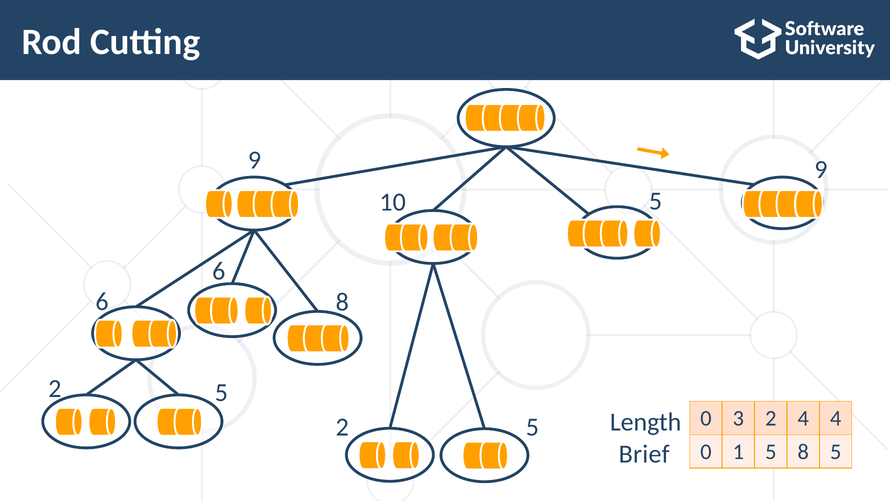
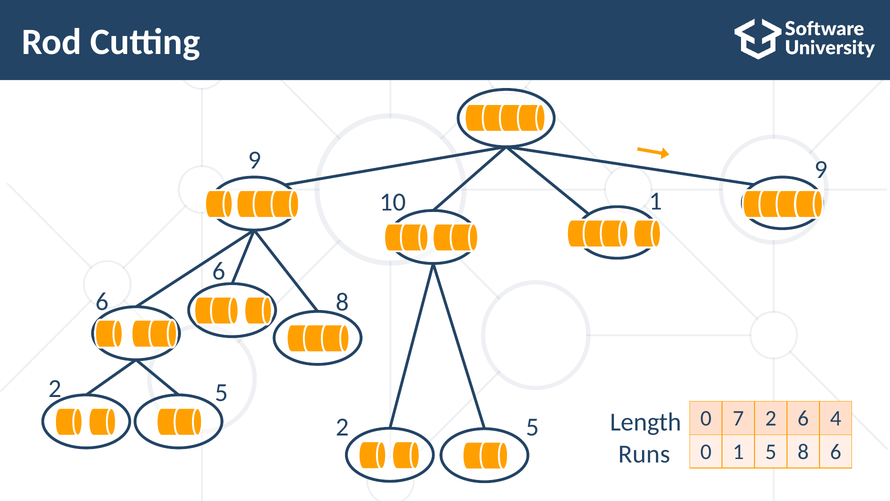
10 5: 5 -> 1
3: 3 -> 7
4 at (803, 418): 4 -> 6
8 5: 5 -> 6
Brief: Brief -> Runs
